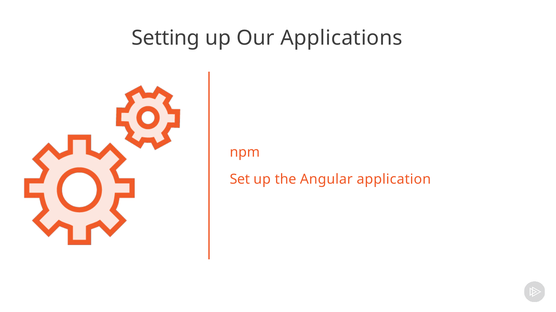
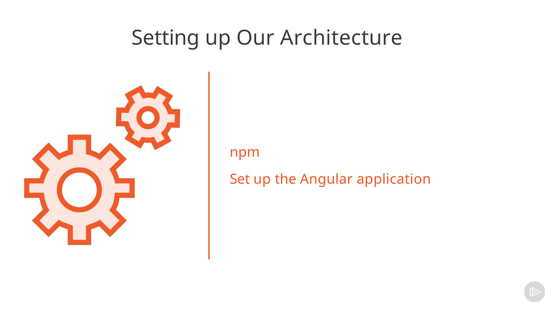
Applications: Applications -> Architecture
